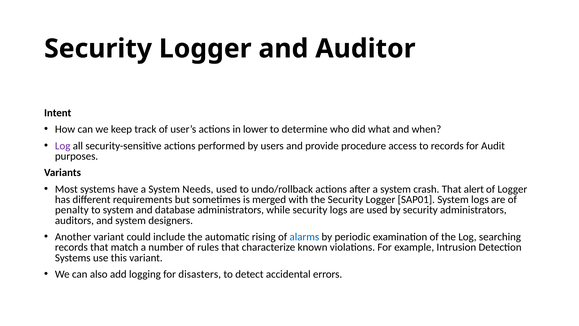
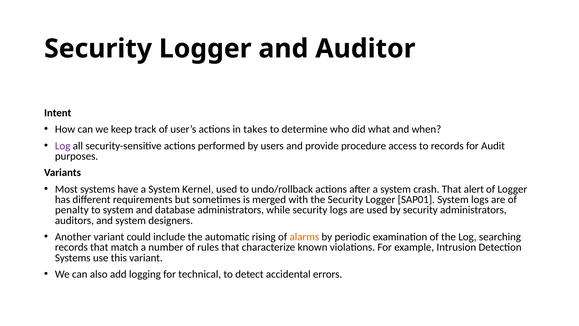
lower: lower -> takes
Needs: Needs -> Kernel
alarms colour: blue -> orange
disasters: disasters -> technical
